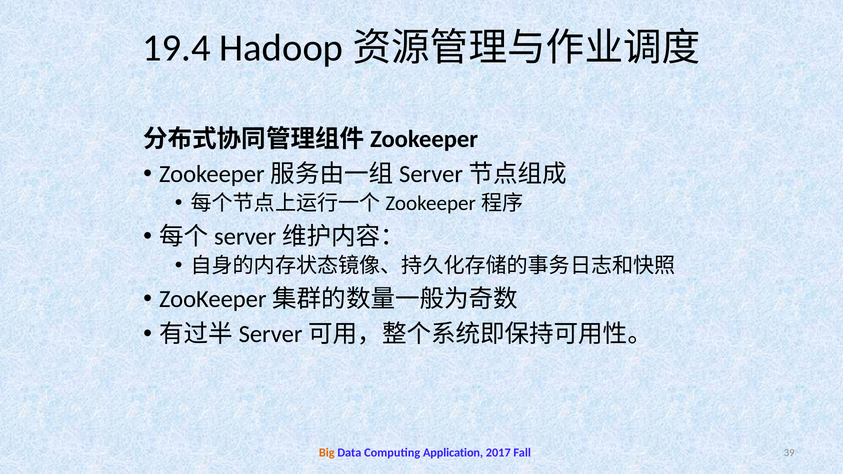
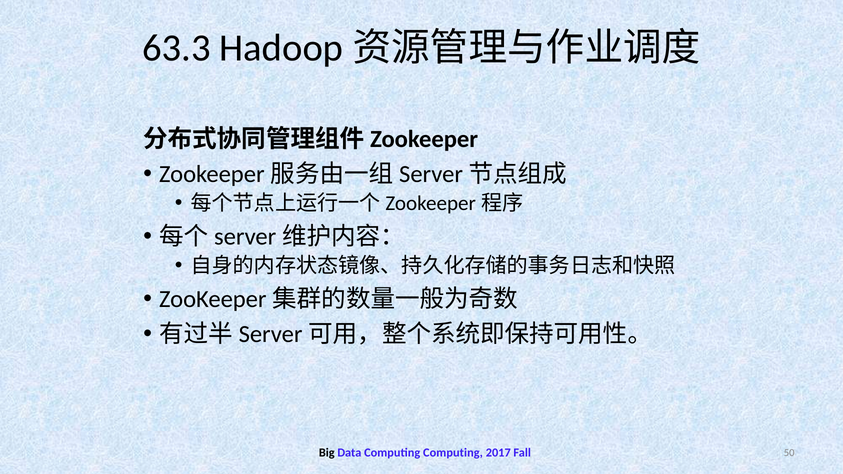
19.4: 19.4 -> 63.3
Big colour: orange -> black
Computing Application: Application -> Computing
39: 39 -> 50
